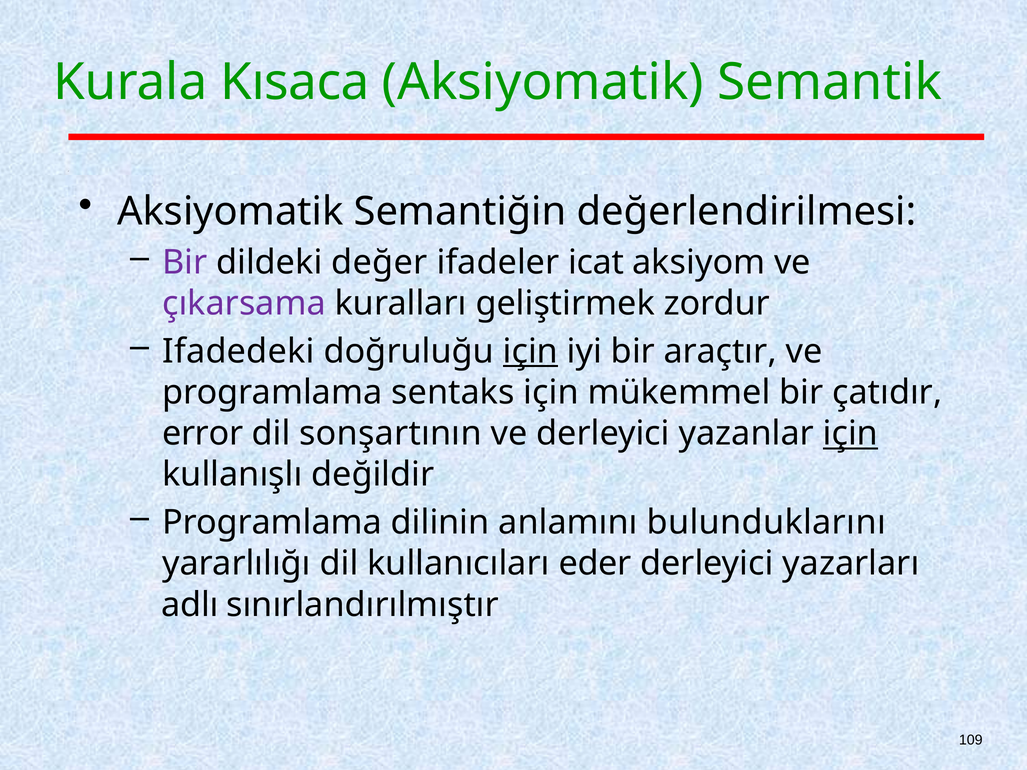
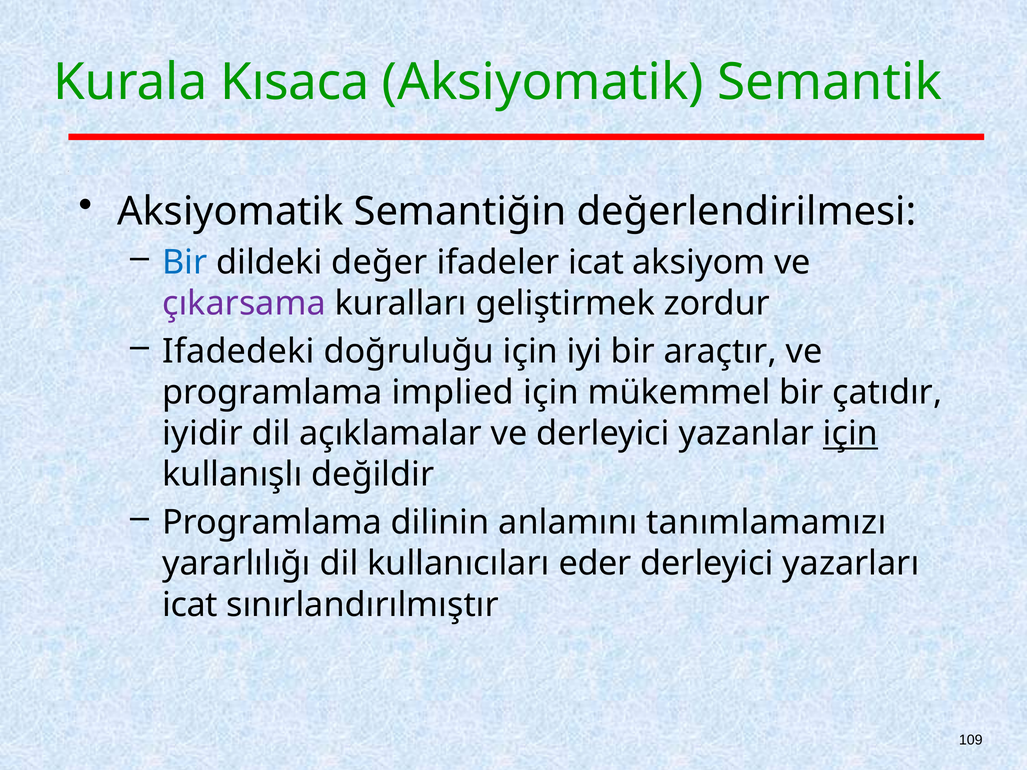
Bir at (185, 263) colour: purple -> blue
için at (530, 352) underline: present -> none
sentaks: sentaks -> implied
error: error -> iyidir
sonşartının: sonşartının -> açıklamalar
bulunduklarını: bulunduklarını -> tanımlamamızı
adlı at (190, 605): adlı -> icat
